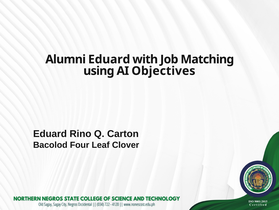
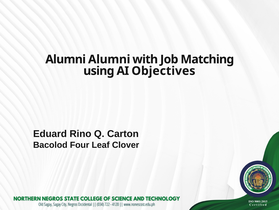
Alumni Eduard: Eduard -> Alumni
